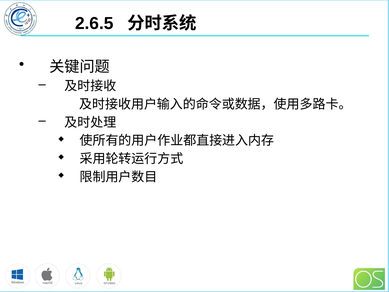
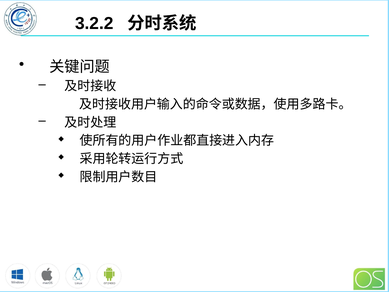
2.6.5: 2.6.5 -> 3.2.2
